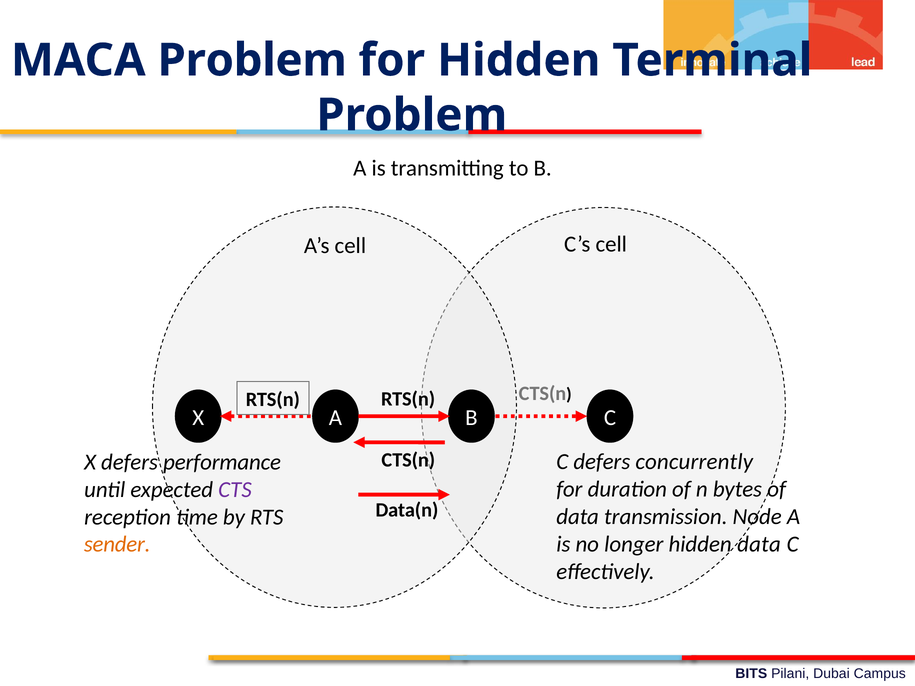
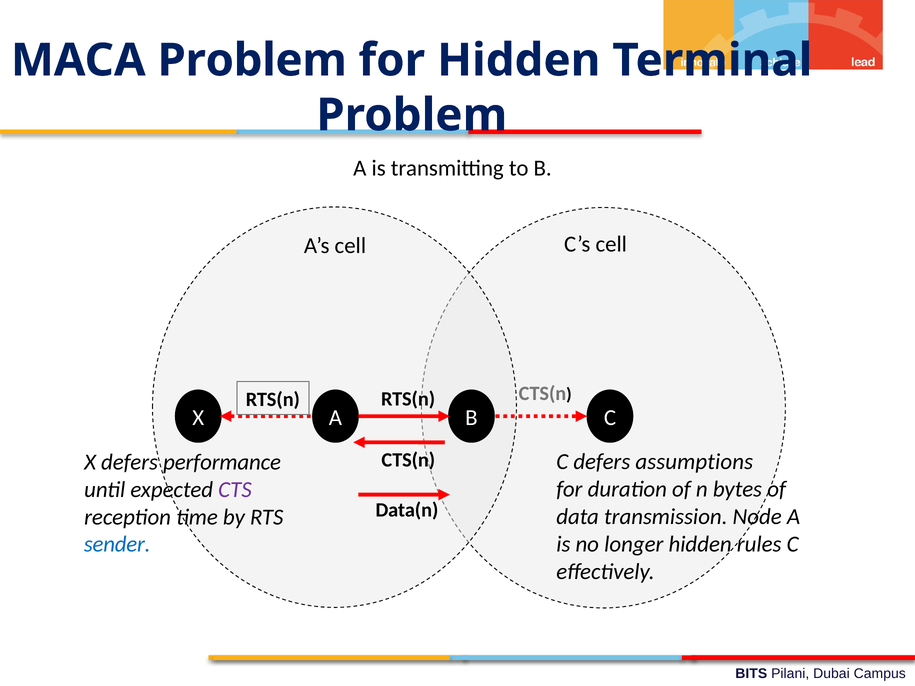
concurrently: concurrently -> assumptions
hidden data: data -> rules
sender colour: orange -> blue
